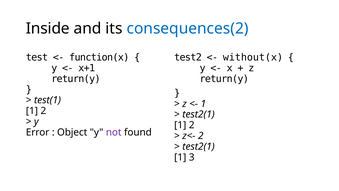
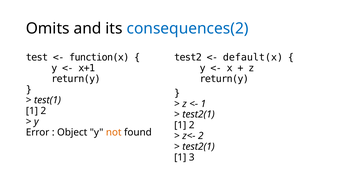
Inside: Inside -> Omits
without(x: without(x -> default(x
not colour: purple -> orange
